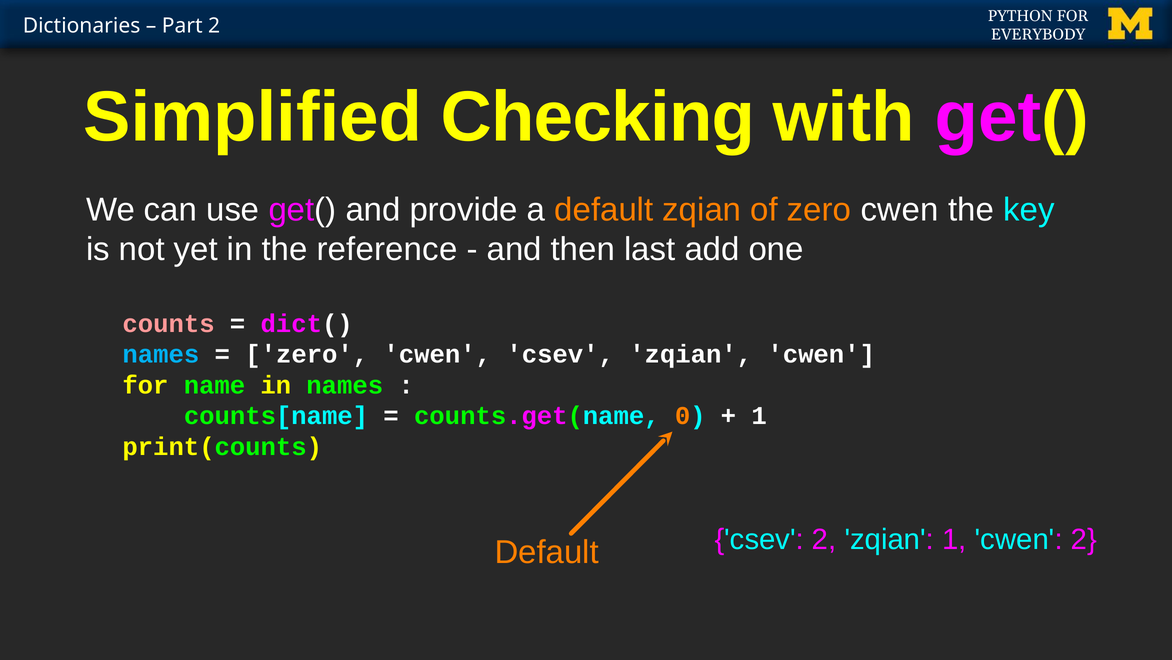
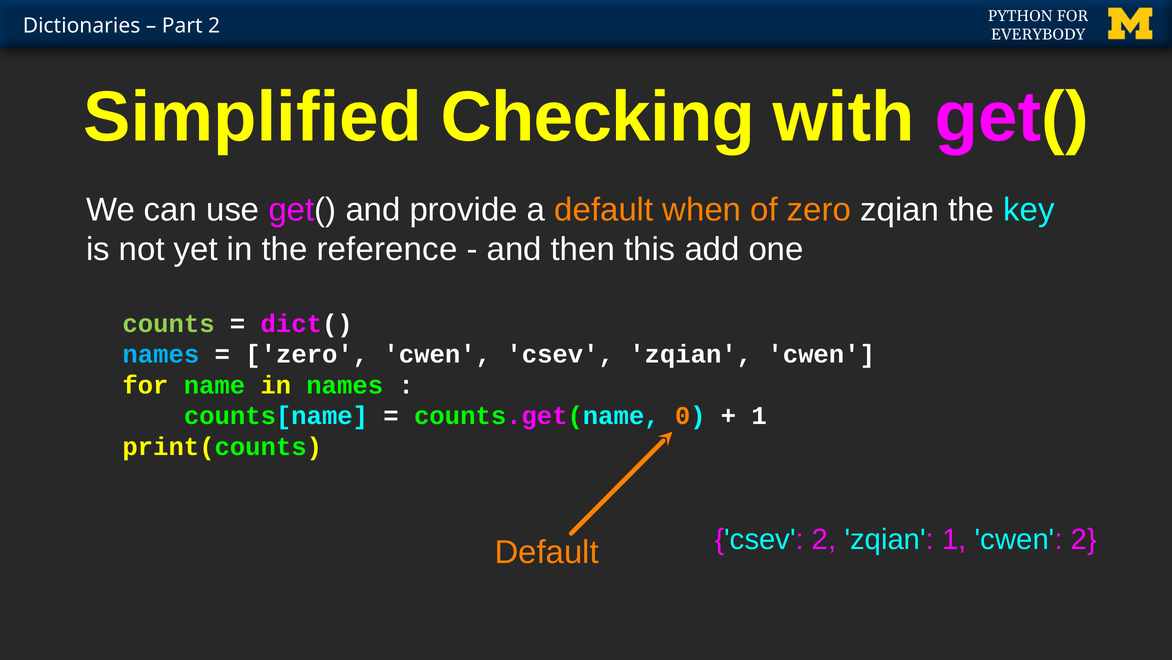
default zqian: zqian -> when
of zero cwen: cwen -> zqian
last: last -> this
counts colour: pink -> light green
